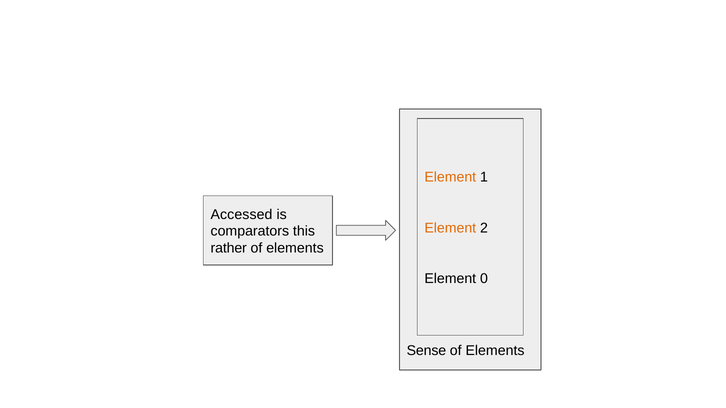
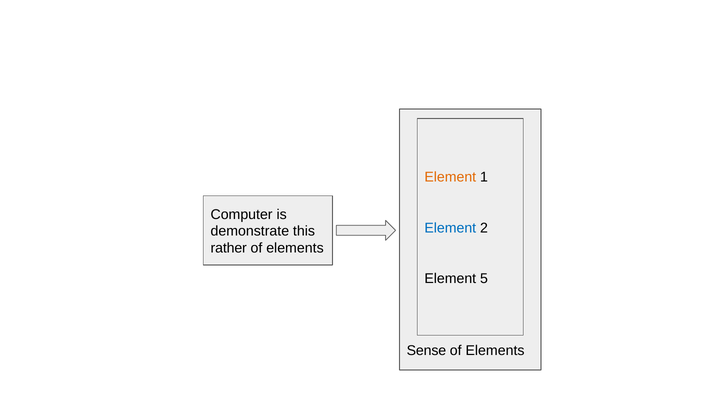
Accessed: Accessed -> Computer
Element at (450, 228) colour: orange -> blue
comparators: comparators -> demonstrate
0: 0 -> 5
